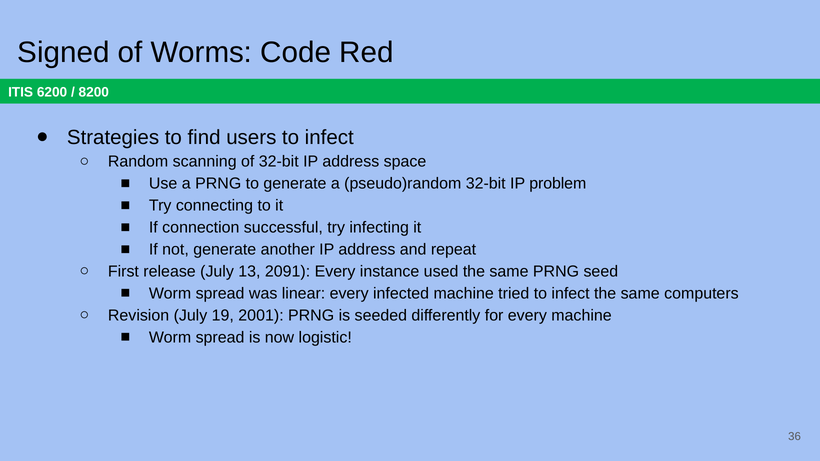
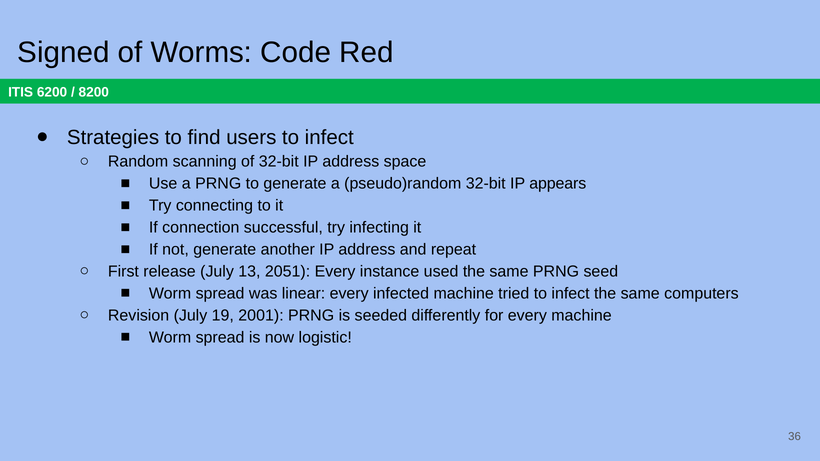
problem: problem -> appears
2091: 2091 -> 2051
